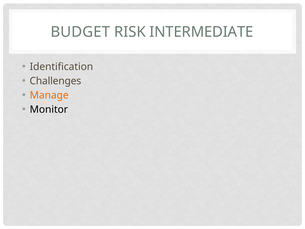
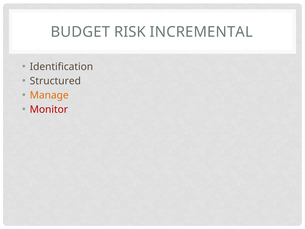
INTERMEDIATE: INTERMEDIATE -> INCREMENTAL
Challenges: Challenges -> Structured
Monitor colour: black -> red
